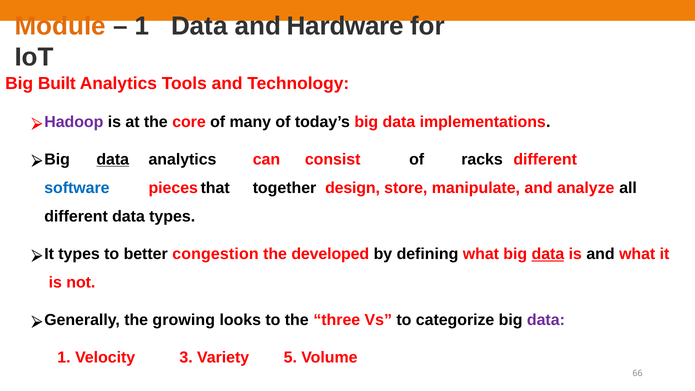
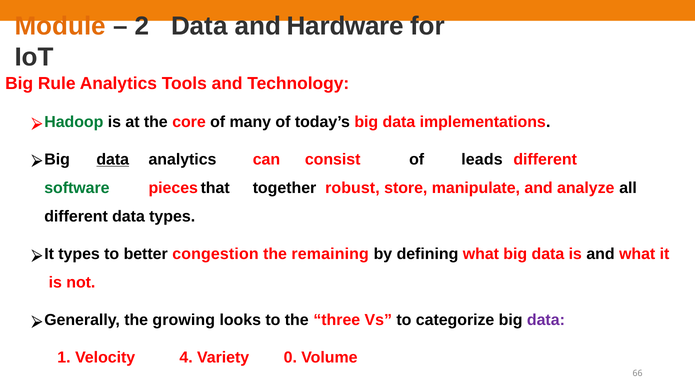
1 at (142, 26): 1 -> 2
Built: Built -> Rule
Hadoop colour: purple -> green
racks: racks -> leads
software colour: blue -> green
design: design -> robust
developed: developed -> remaining
data at (548, 254) underline: present -> none
3: 3 -> 4
5: 5 -> 0
